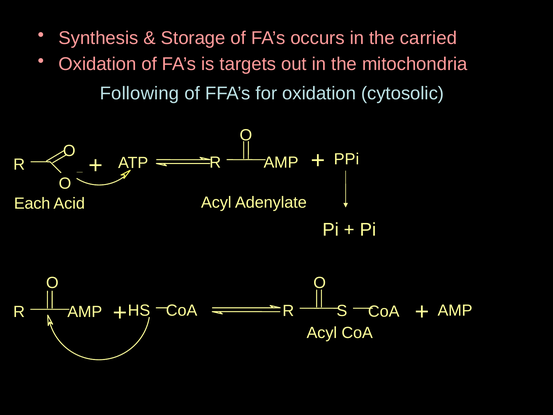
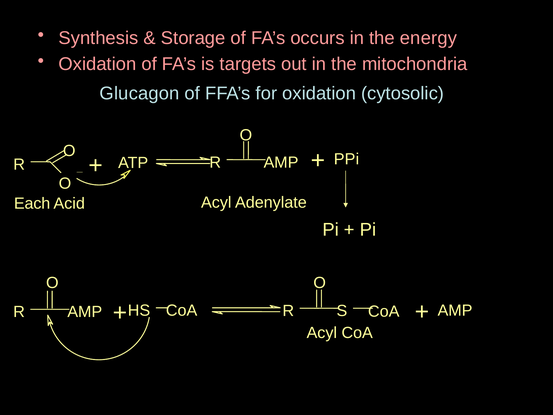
carried: carried -> energy
Following: Following -> Glucagon
